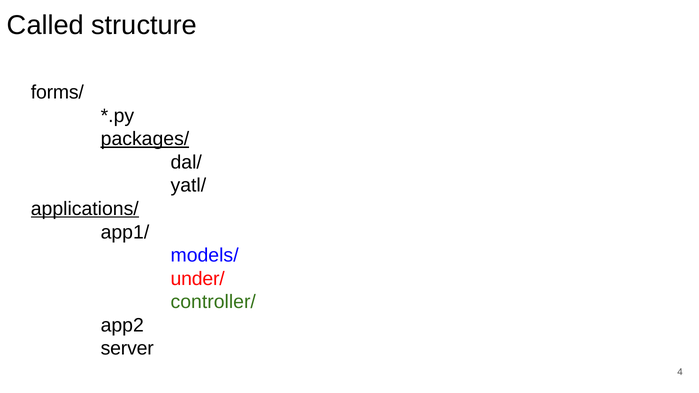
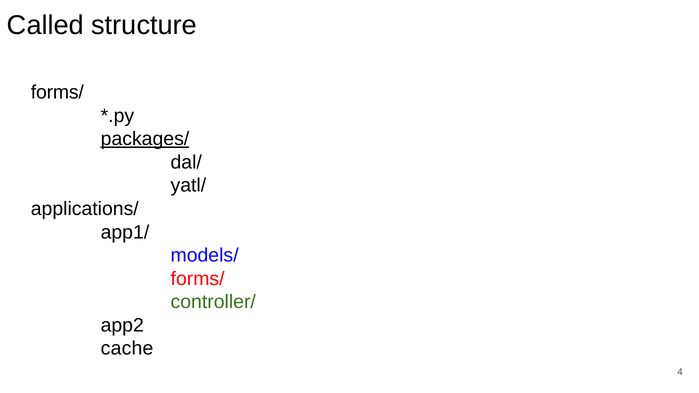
applications/ underline: present -> none
under/ at (198, 279): under/ -> forms/
server: server -> cache
